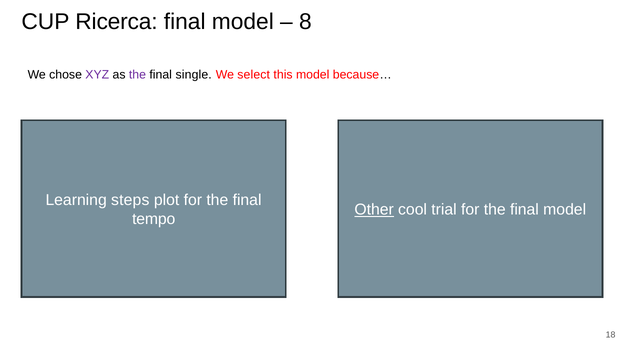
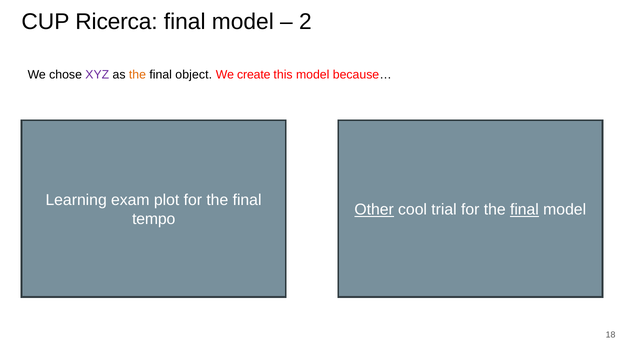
8: 8 -> 2
the at (137, 75) colour: purple -> orange
single: single -> object
select: select -> create
steps: steps -> exam
final at (524, 210) underline: none -> present
